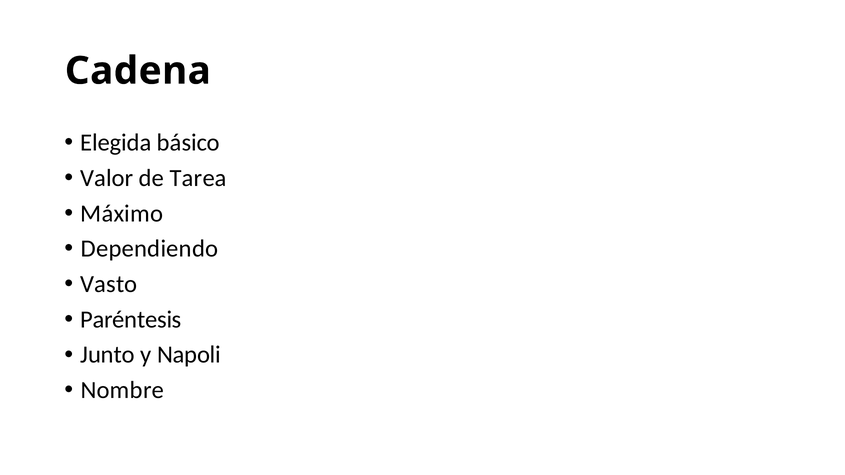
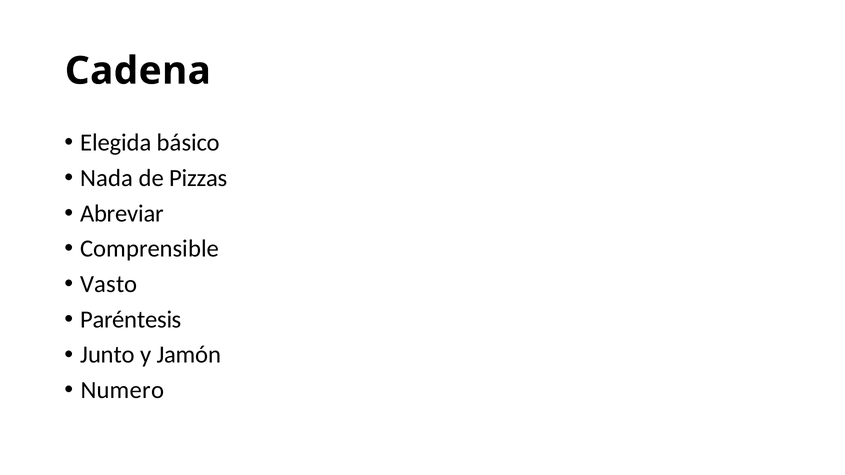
Valor: Valor -> Nada
Tarea: Tarea -> Pizzas
Máximo: Máximo -> Abreviar
Dependiendo: Dependiendo -> Comprensible
Napoli: Napoli -> Jamón
Nombre: Nombre -> Numero
